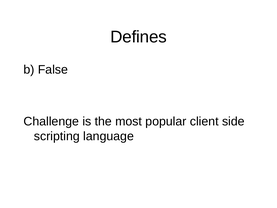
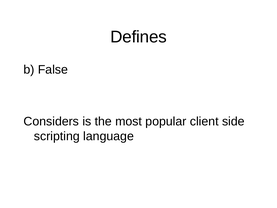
Challenge: Challenge -> Considers
